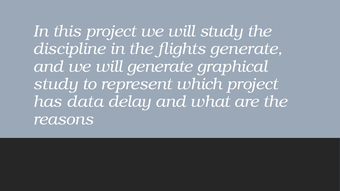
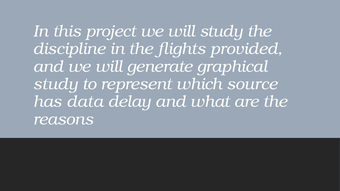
flights generate: generate -> provided
which project: project -> source
